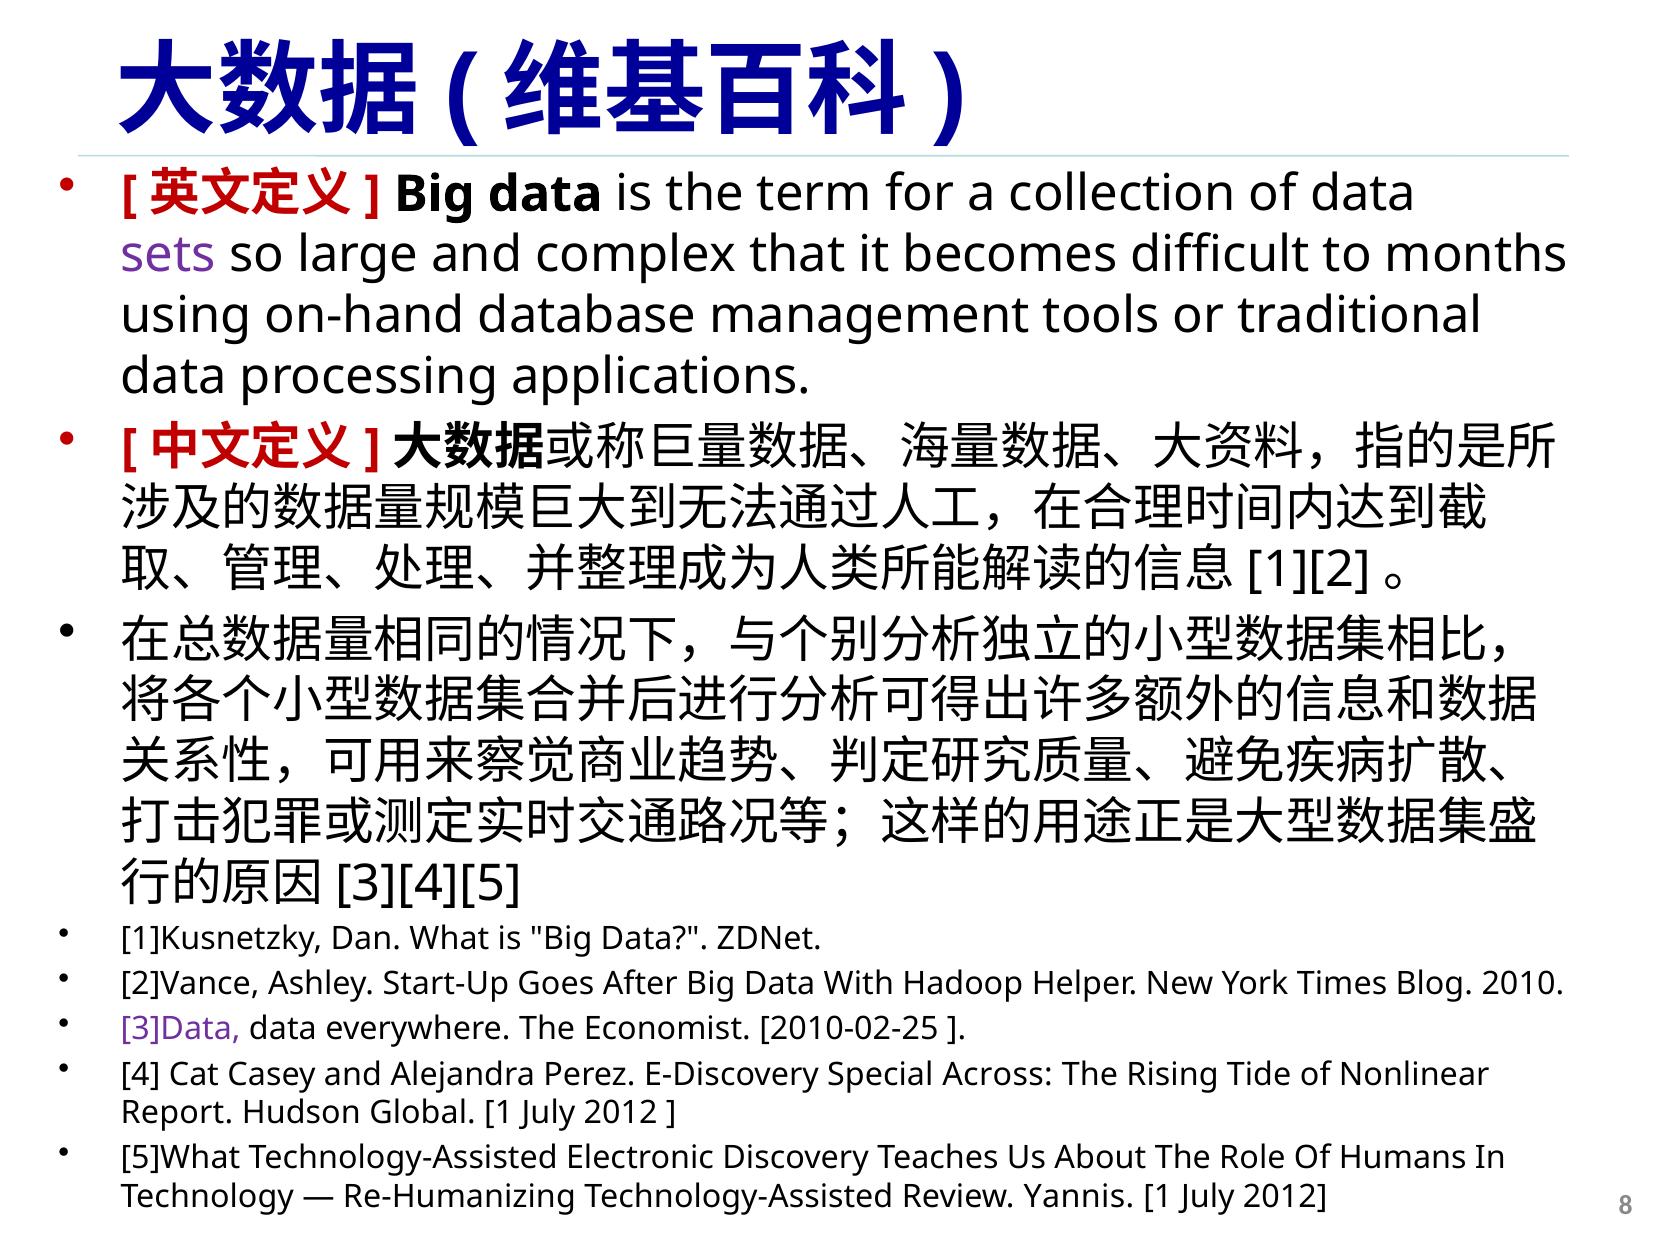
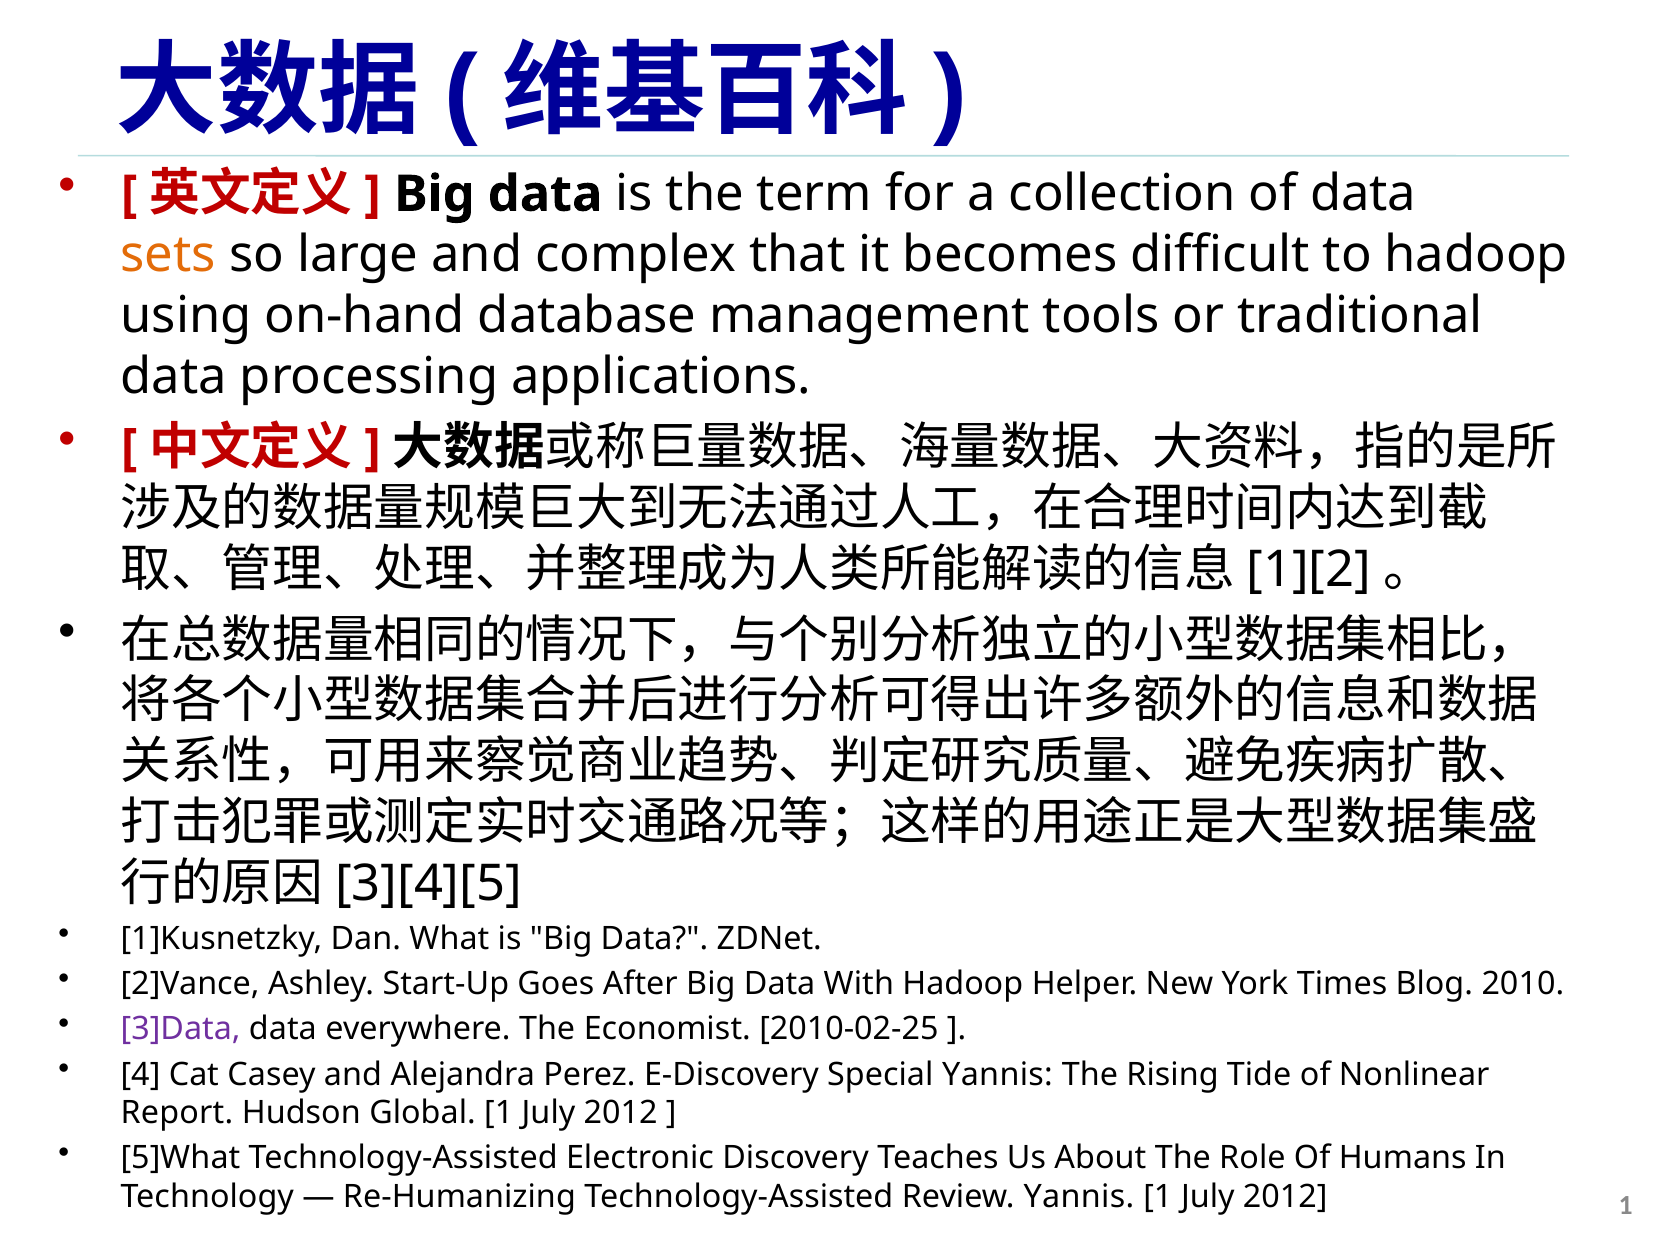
sets colour: purple -> orange
to months: months -> hadoop
Special Across: Across -> Yannis
2012 8: 8 -> 1
